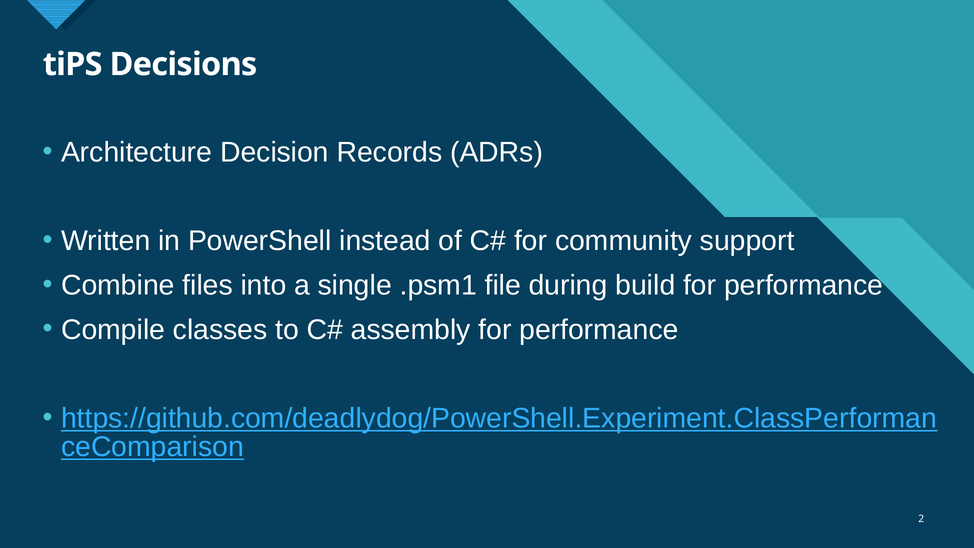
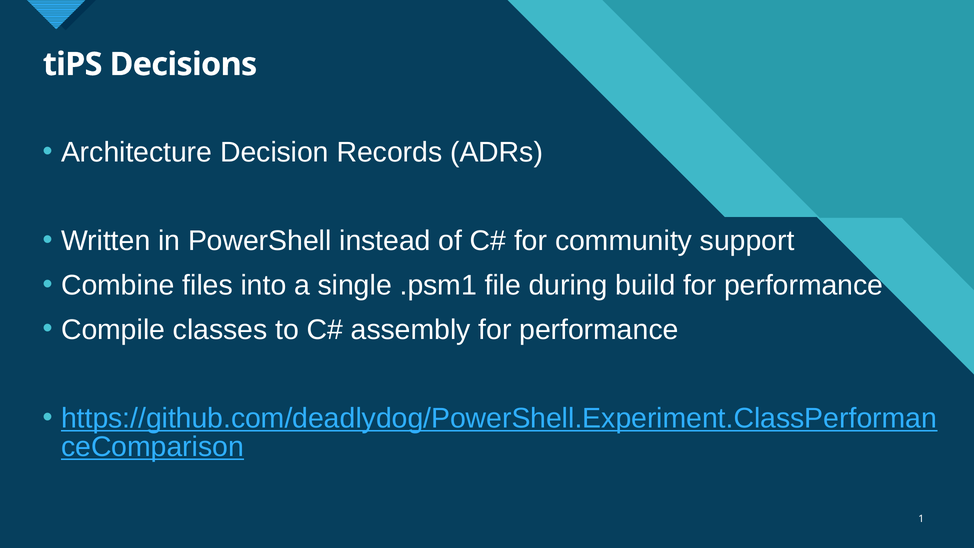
2: 2 -> 1
